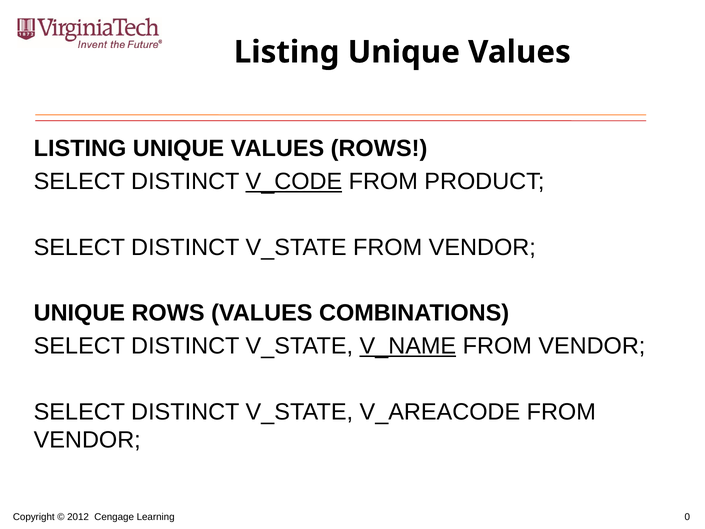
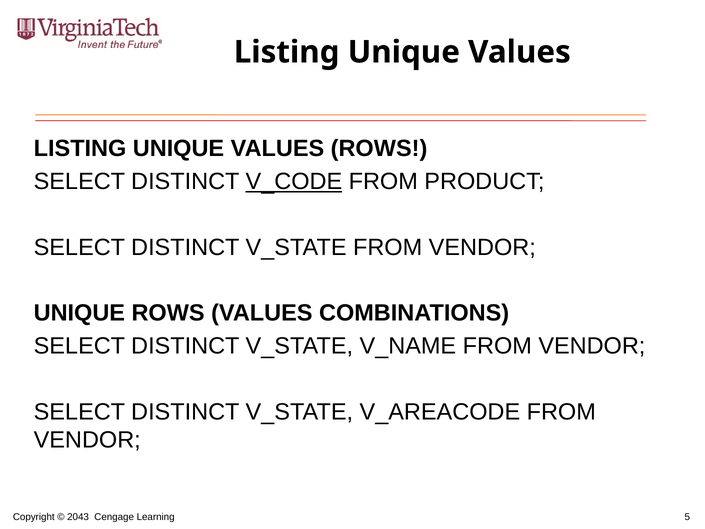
V_NAME underline: present -> none
2012: 2012 -> 2043
0: 0 -> 5
